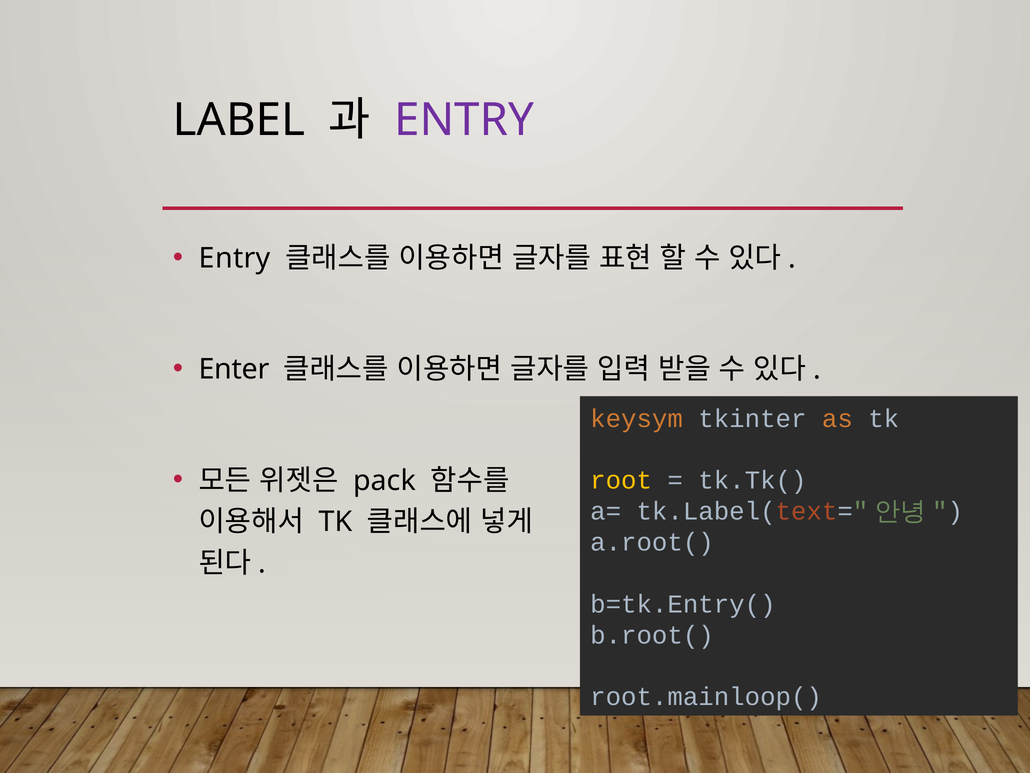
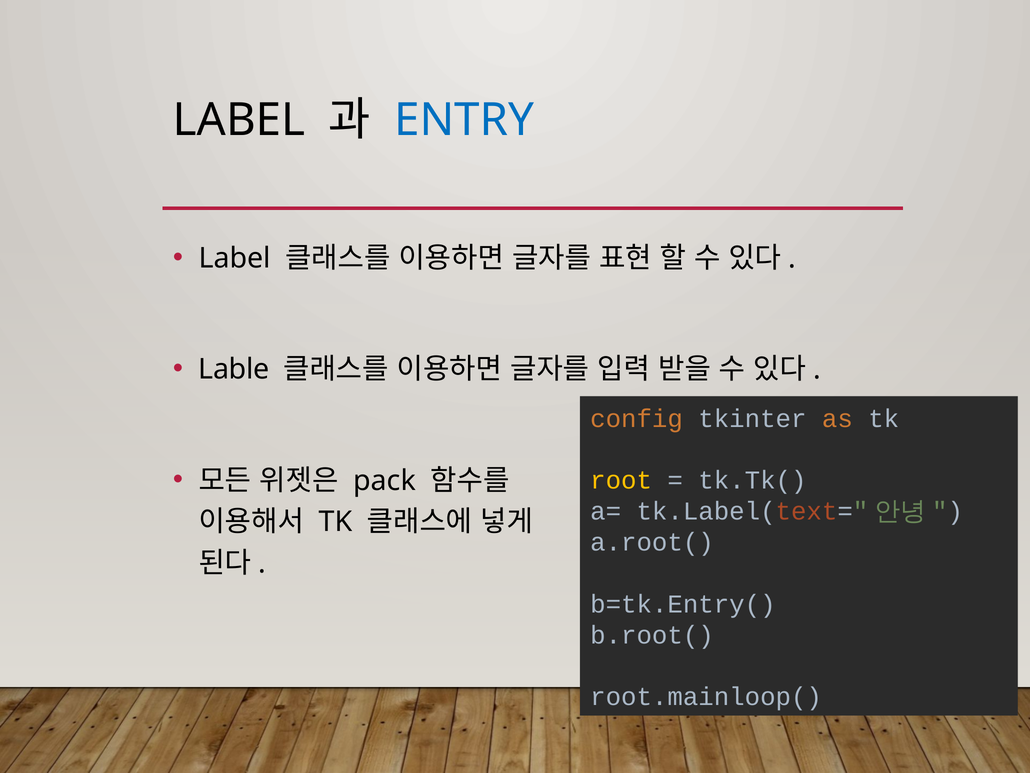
ENTRY at (464, 120) colour: purple -> blue
Entry at (235, 258): Entry -> Label
Enter: Enter -> Lable
keysym: keysym -> config
